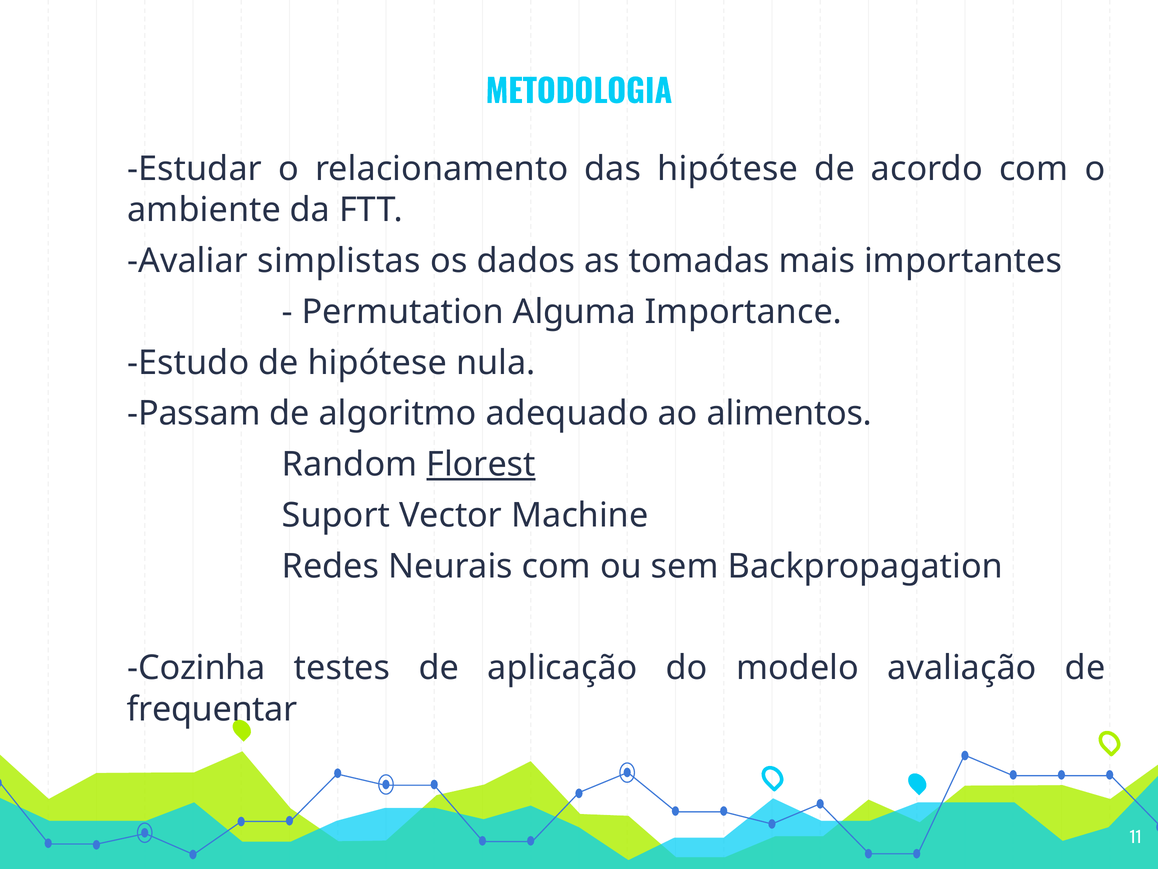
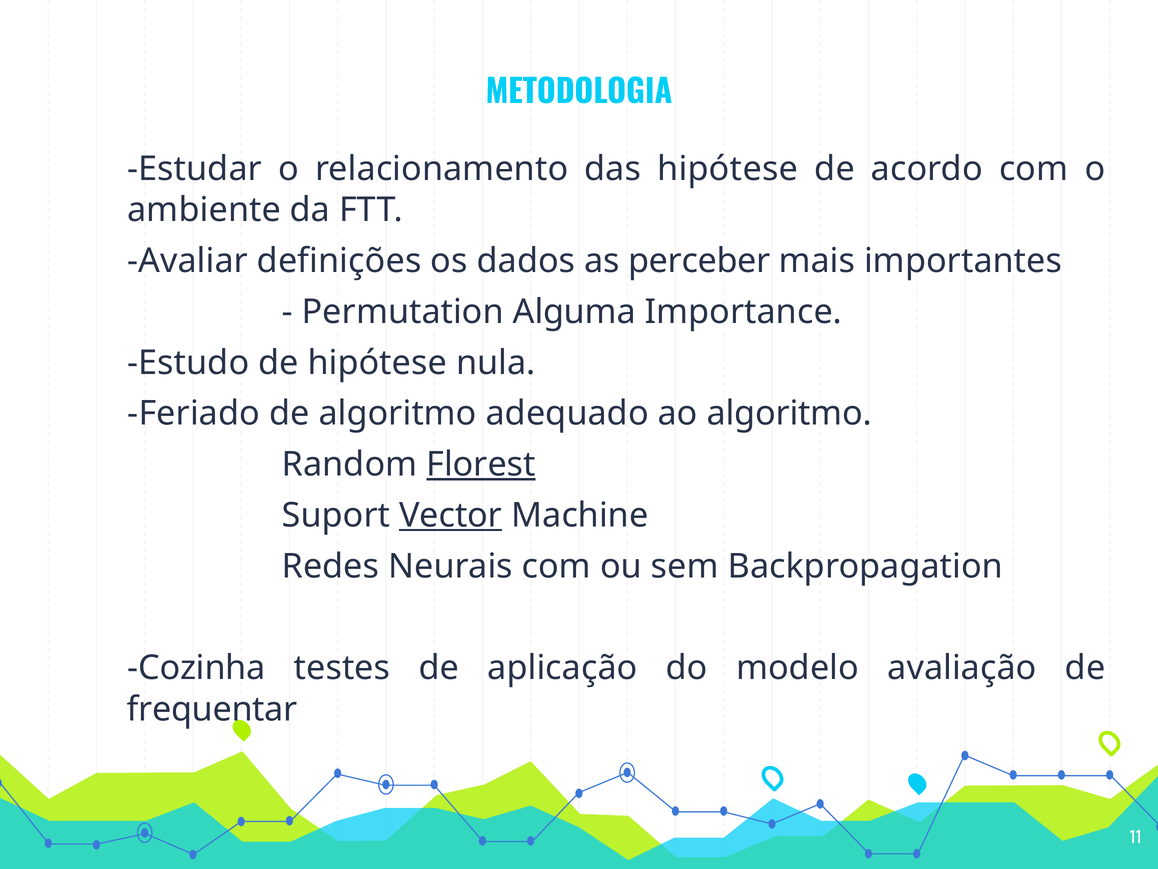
simplistas: simplistas -> definições
tomadas: tomadas -> perceber
Passam: Passam -> Feriado
ao alimentos: alimentos -> algoritmo
Vector underline: none -> present
